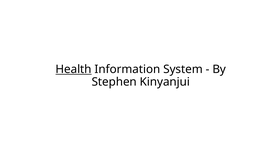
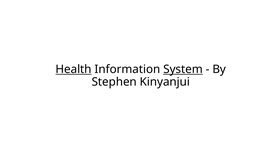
System underline: none -> present
